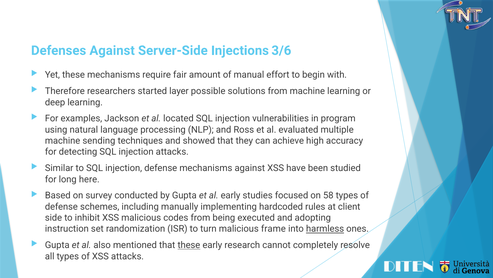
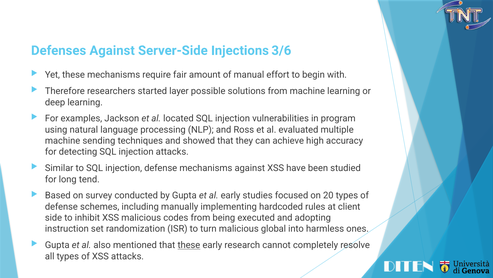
here: here -> tend
58: 58 -> 20
frame: frame -> global
harmless underline: present -> none
